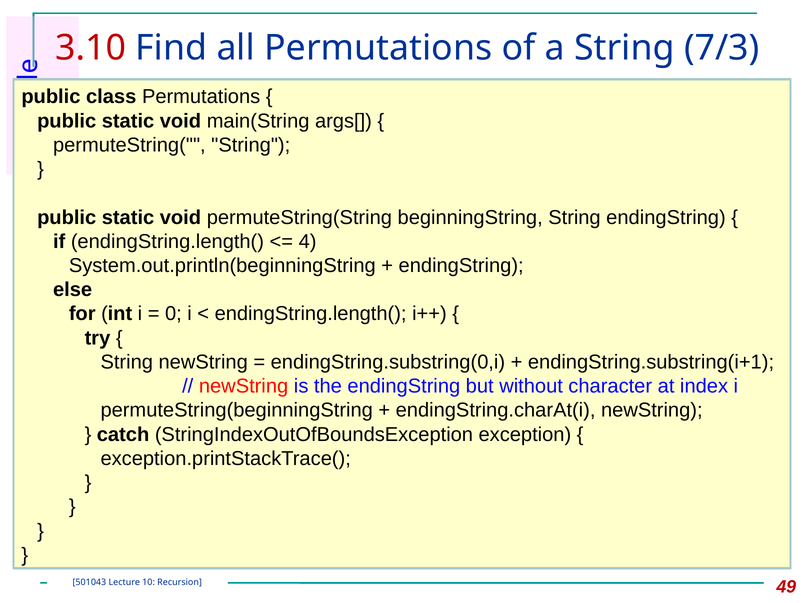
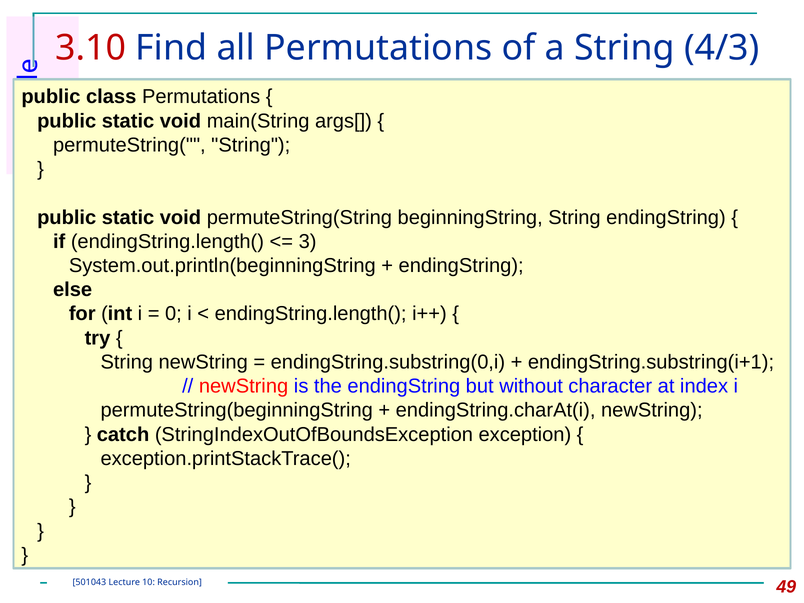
7/3: 7/3 -> 4/3
4: 4 -> 3
